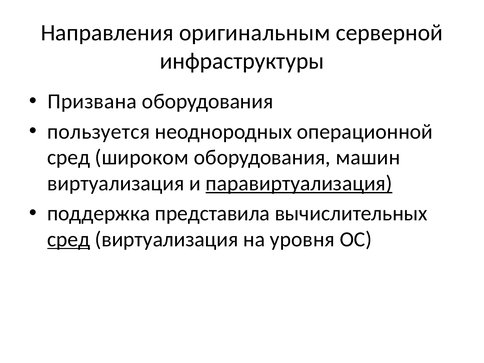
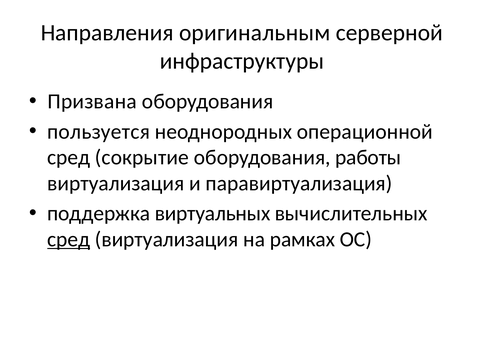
широком: широком -> сокрытие
машин: машин -> работы
паравиртуализация underline: present -> none
представила: представила -> виртуальных
уровня: уровня -> рамках
